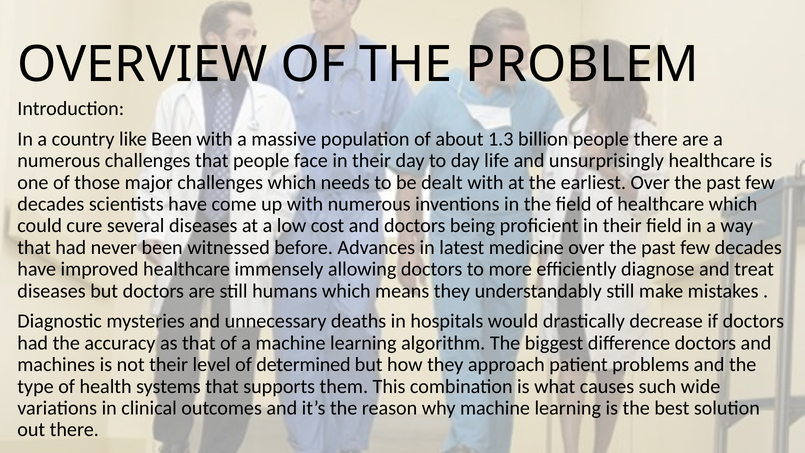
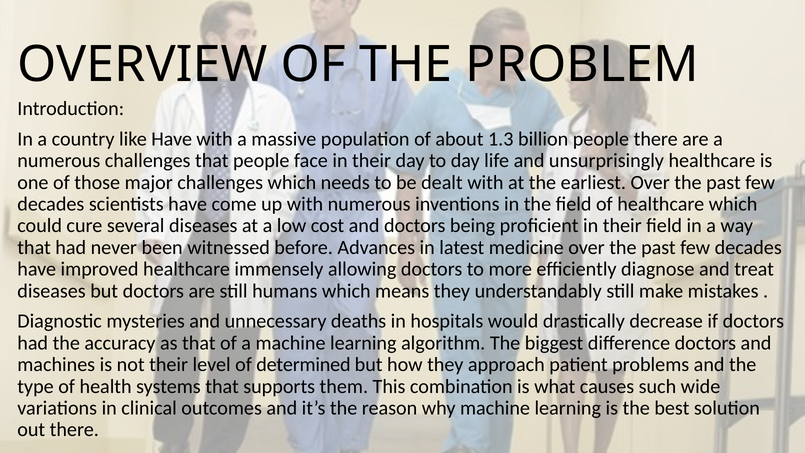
like Been: Been -> Have
